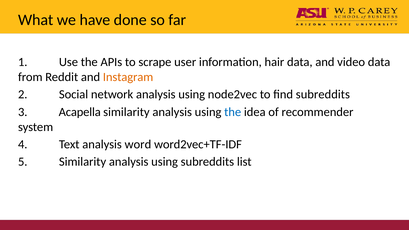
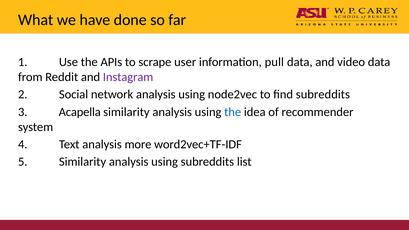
hair: hair -> pull
Instagram colour: orange -> purple
word: word -> more
